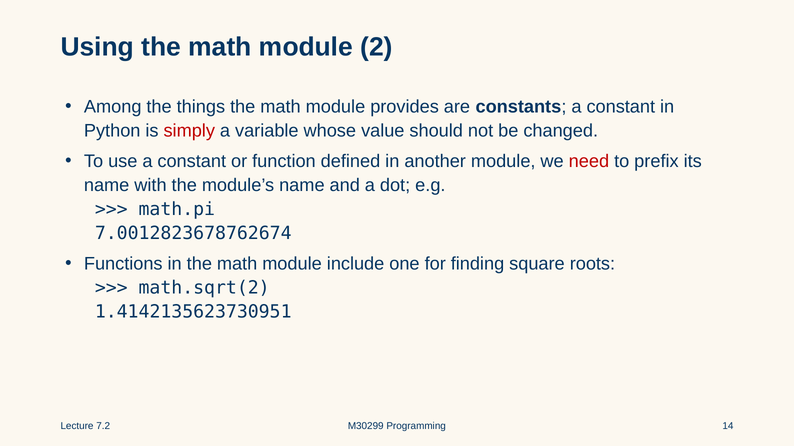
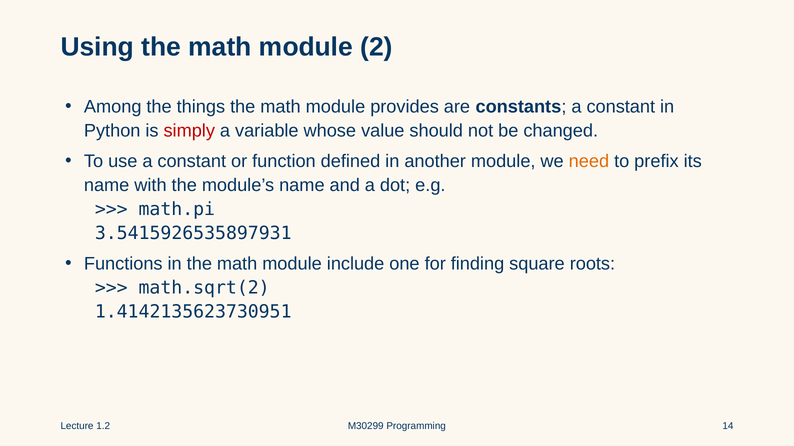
need colour: red -> orange
7.0012823678762674: 7.0012823678762674 -> 3.5415926535897931
7.2: 7.2 -> 1.2
